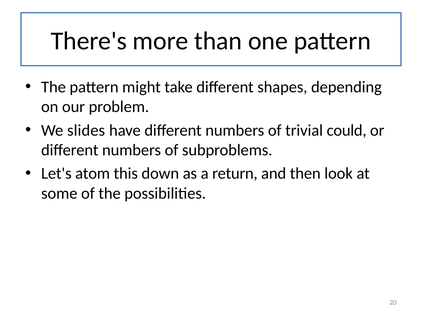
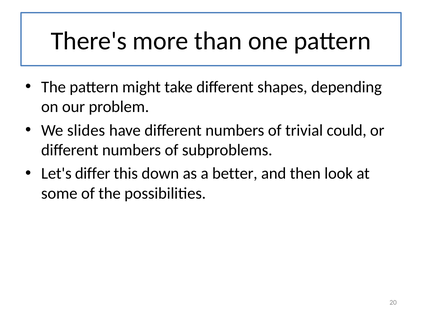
atom: atom -> differ
return: return -> better
